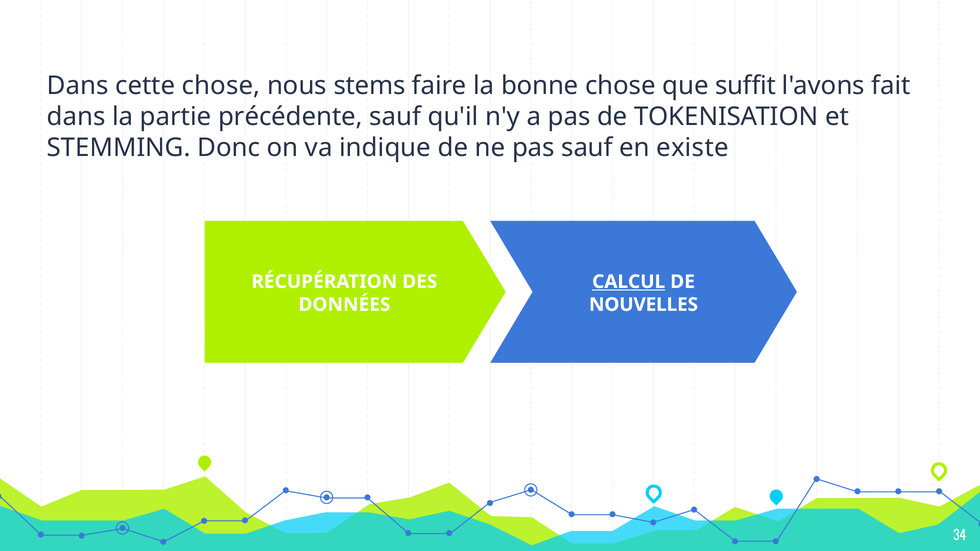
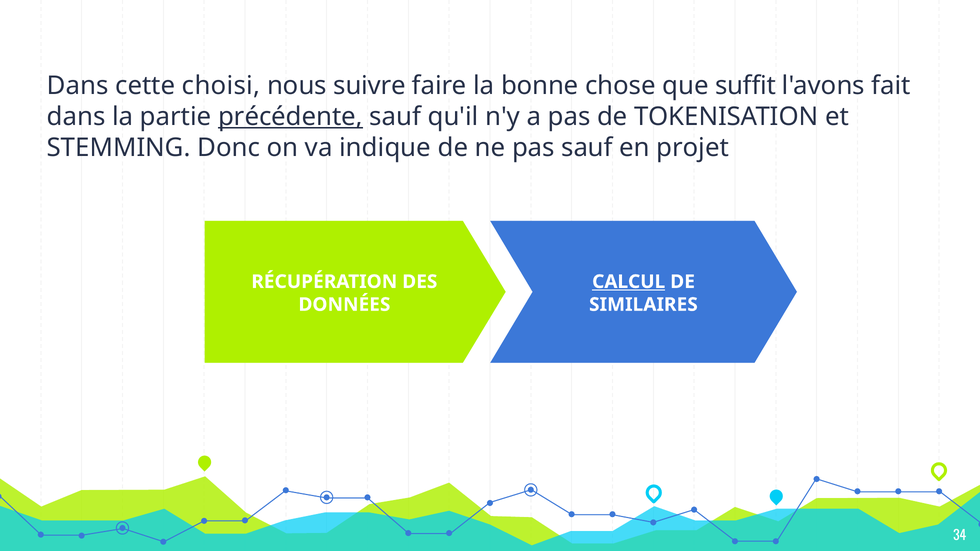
cette chose: chose -> choisi
stems: stems -> suivre
précédente underline: none -> present
existe: existe -> projet
NOUVELLES: NOUVELLES -> SIMILAIRES
